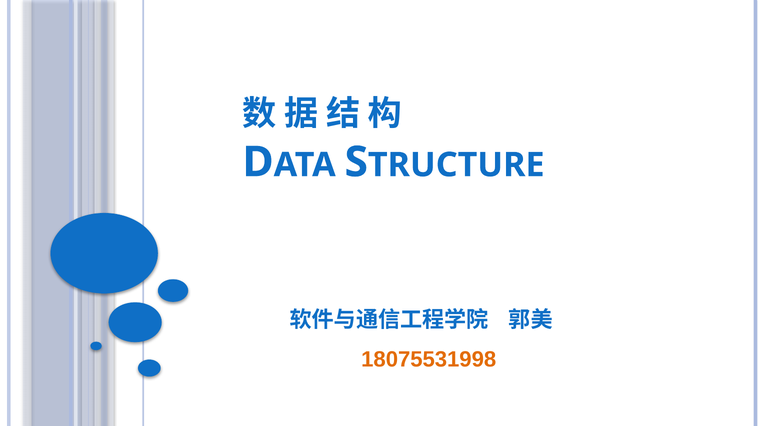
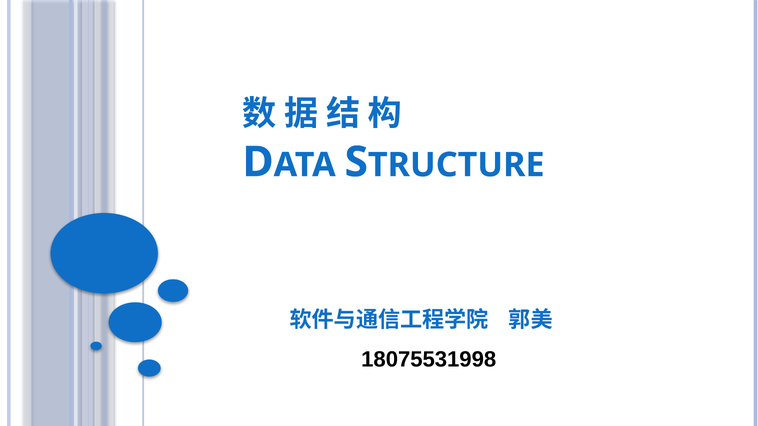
18075531998 colour: orange -> black
